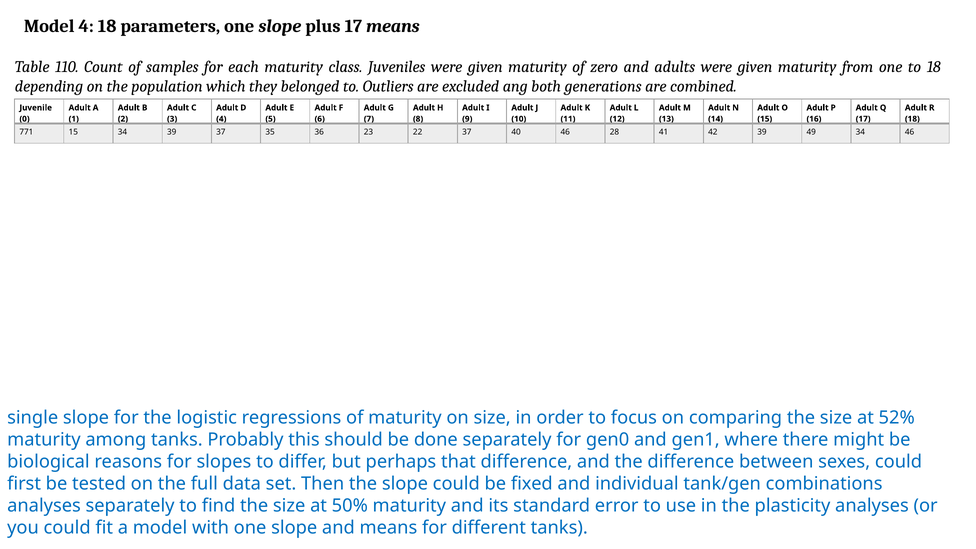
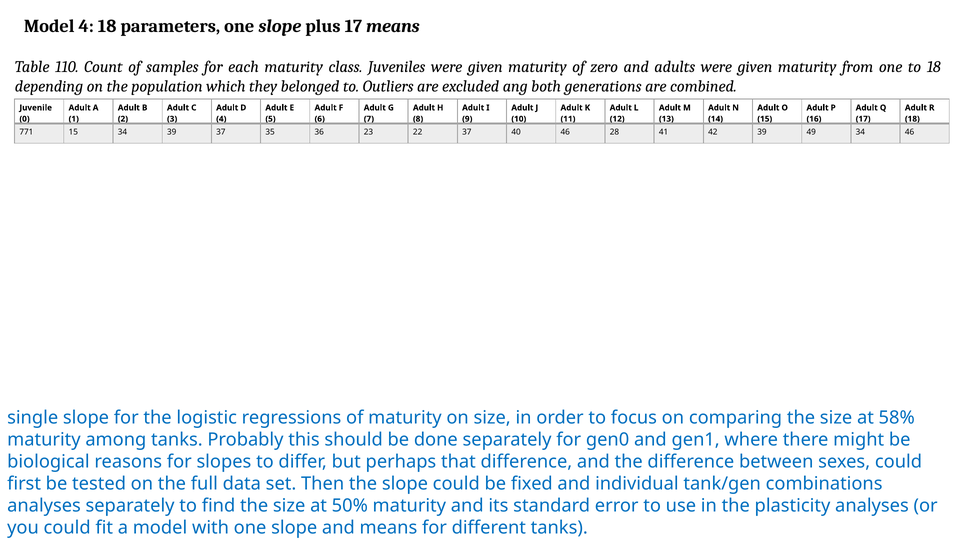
52%: 52% -> 58%
